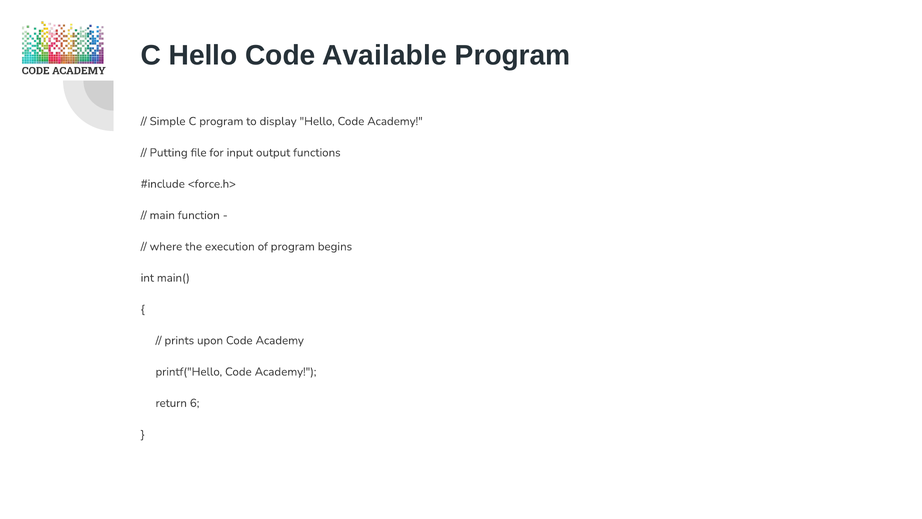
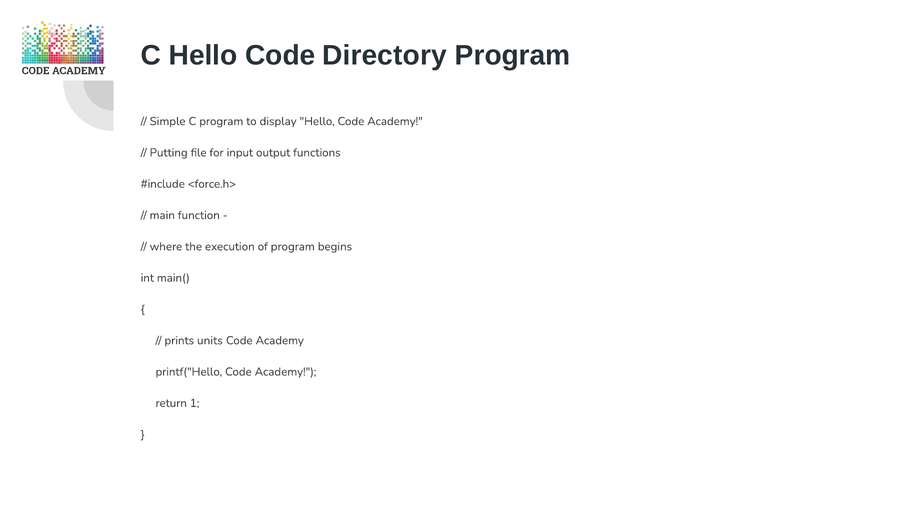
Available: Available -> Directory
upon: upon -> units
6: 6 -> 1
